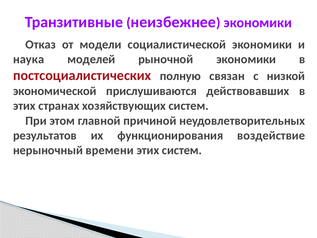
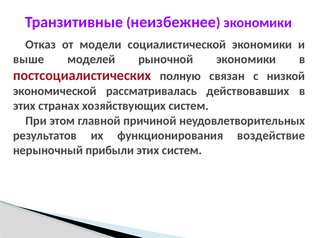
наука: наука -> выше
прислушиваются: прислушиваются -> рассматривалась
времени: времени -> прибыли
